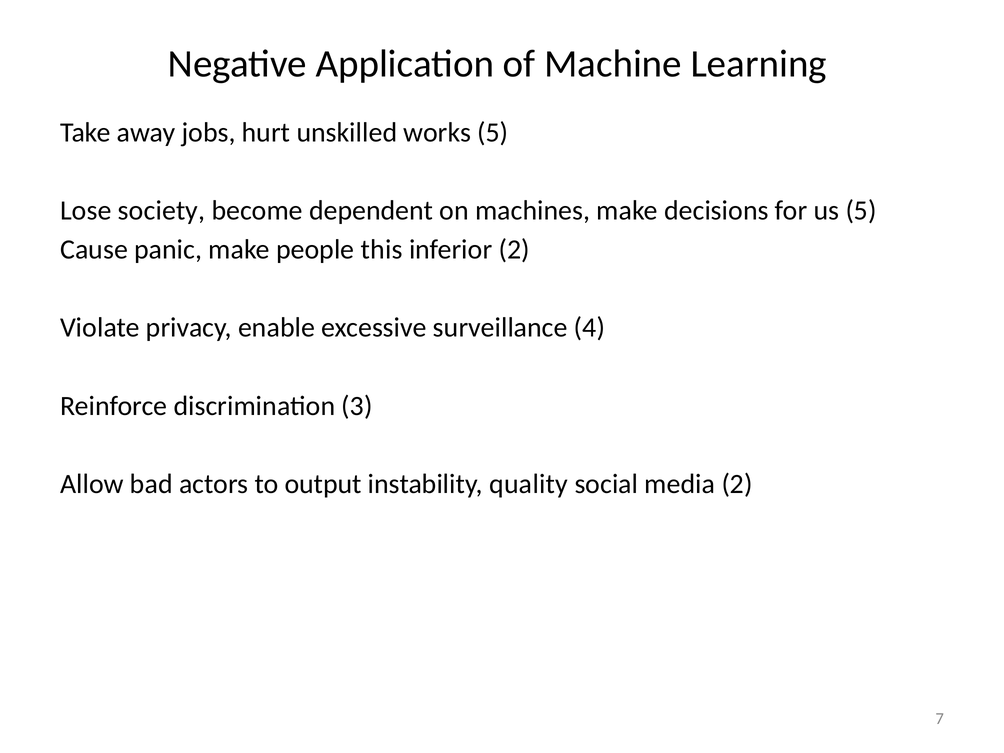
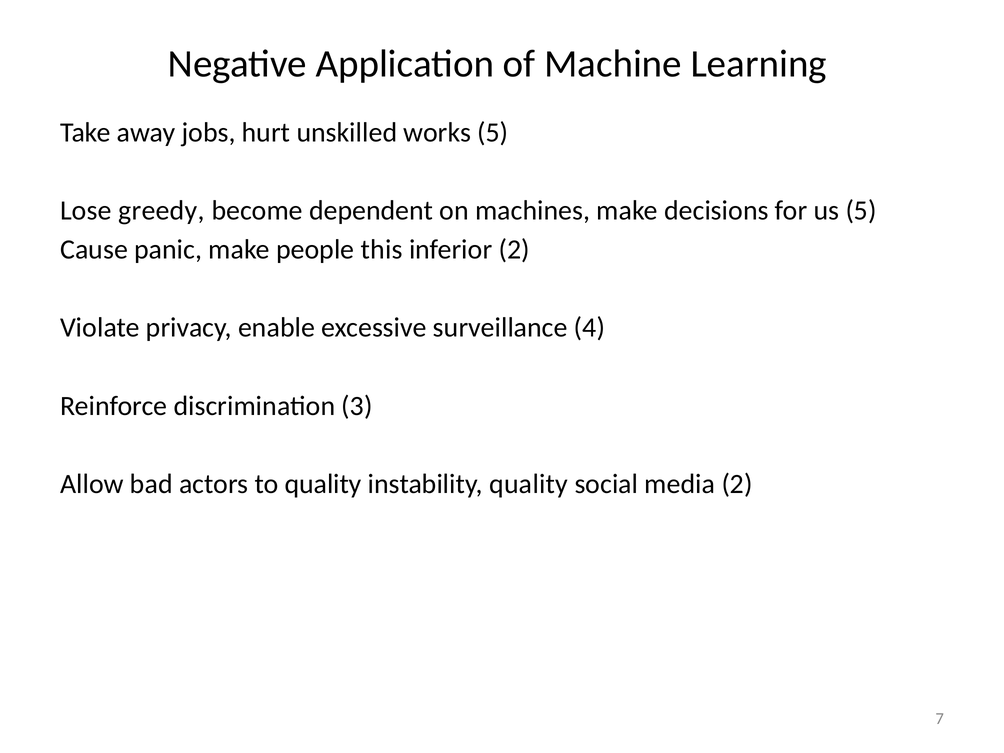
society: society -> greedy
to output: output -> quality
